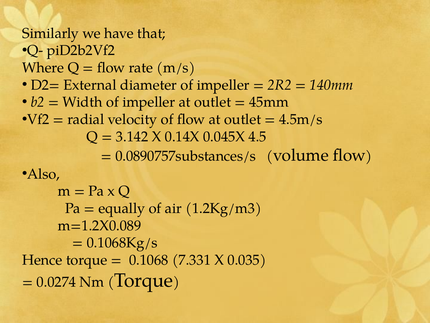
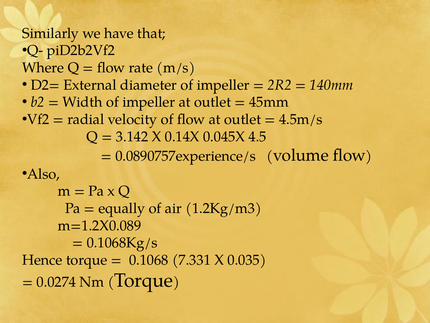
0.0890757substances/s: 0.0890757substances/s -> 0.0890757experience/s
